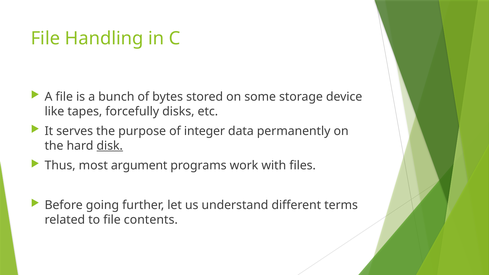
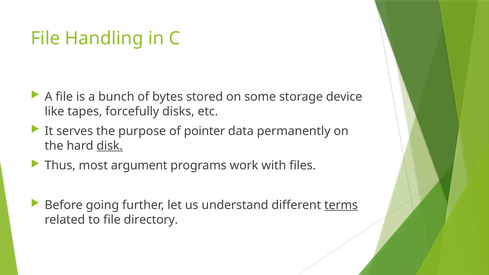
integer: integer -> pointer
terms underline: none -> present
contents: contents -> directory
